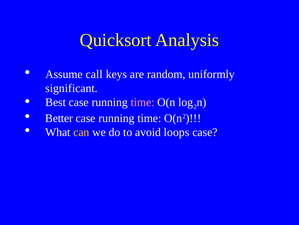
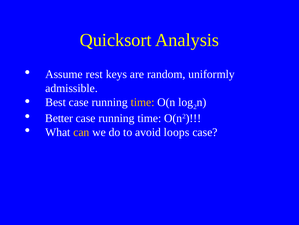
call: call -> rest
significant: significant -> admissible
time at (143, 102) colour: pink -> yellow
